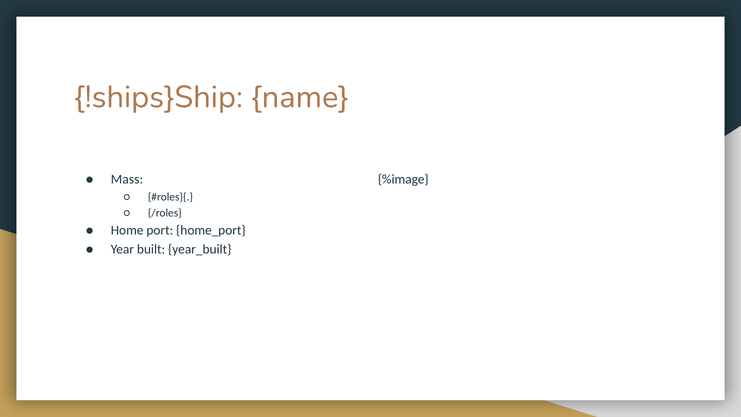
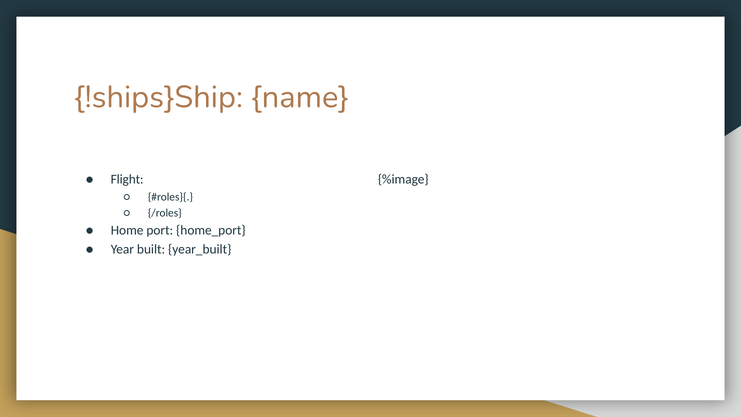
Mass: Mass -> Flight
